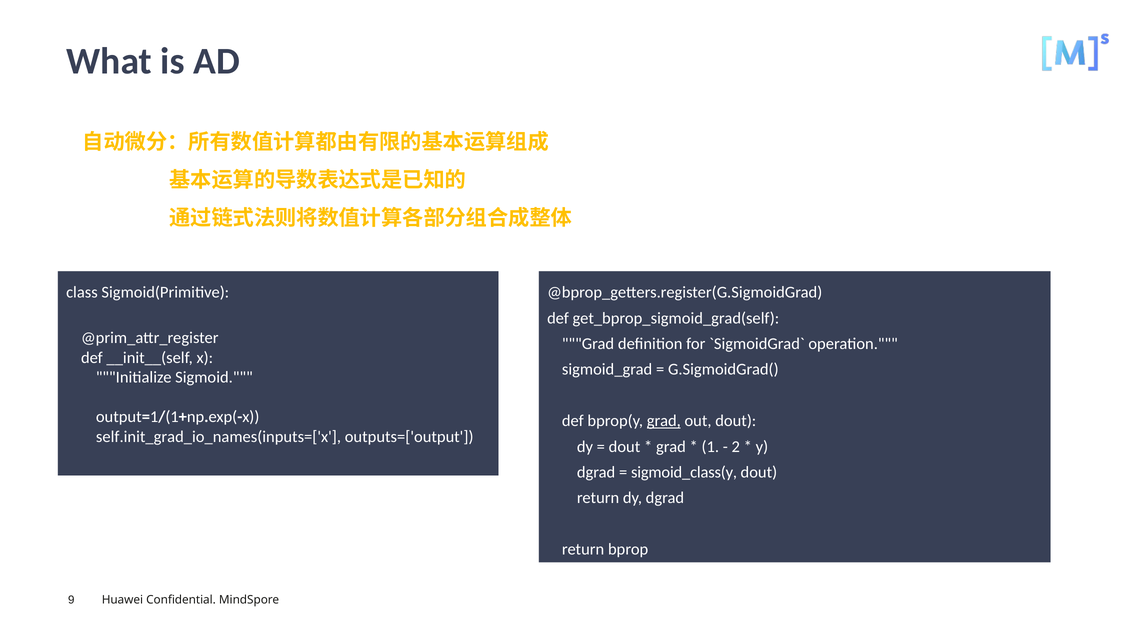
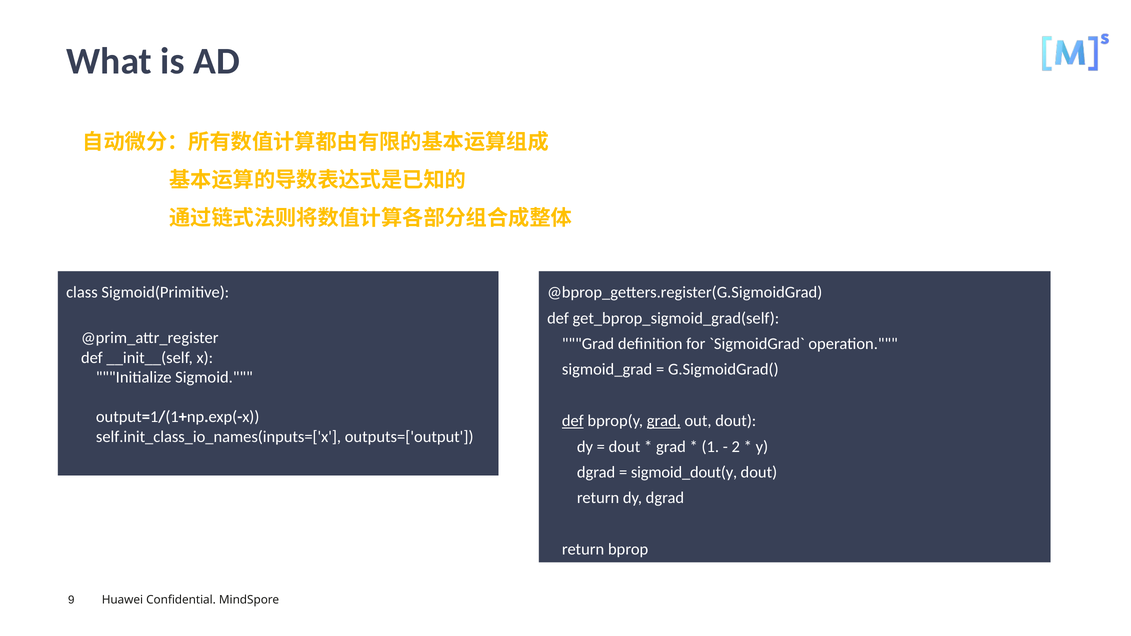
def at (573, 421) underline: none -> present
self.init_grad_io_names(inputs=['x: self.init_grad_io_names(inputs=['x -> self.init_class_io_names(inputs=['x
sigmoid_class(y: sigmoid_class(y -> sigmoid_dout(y
